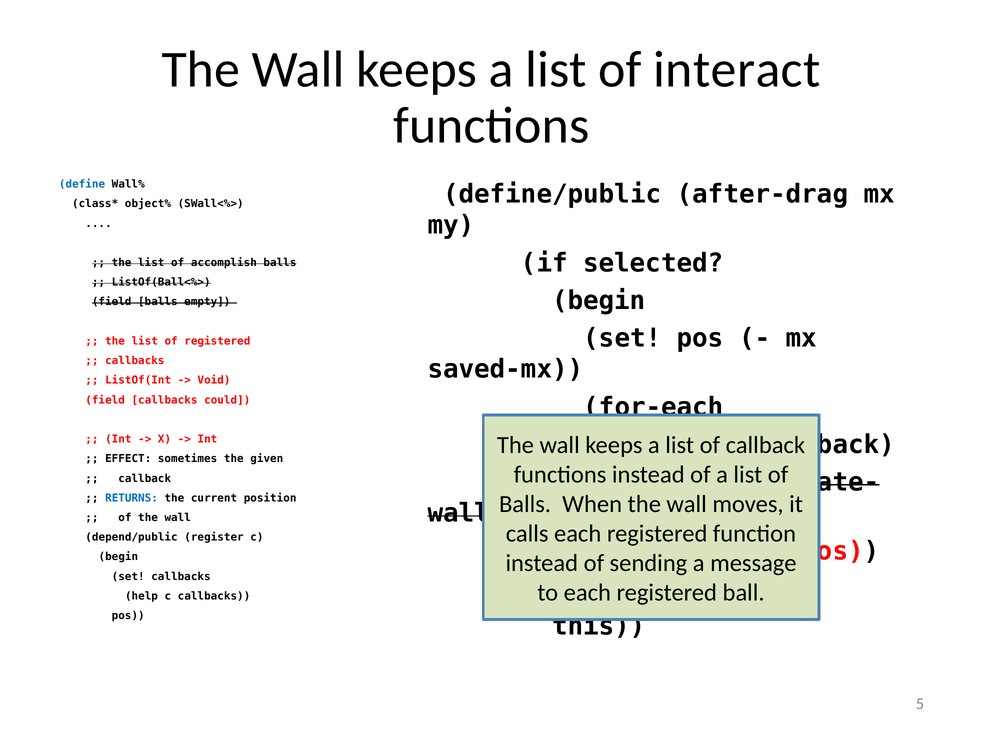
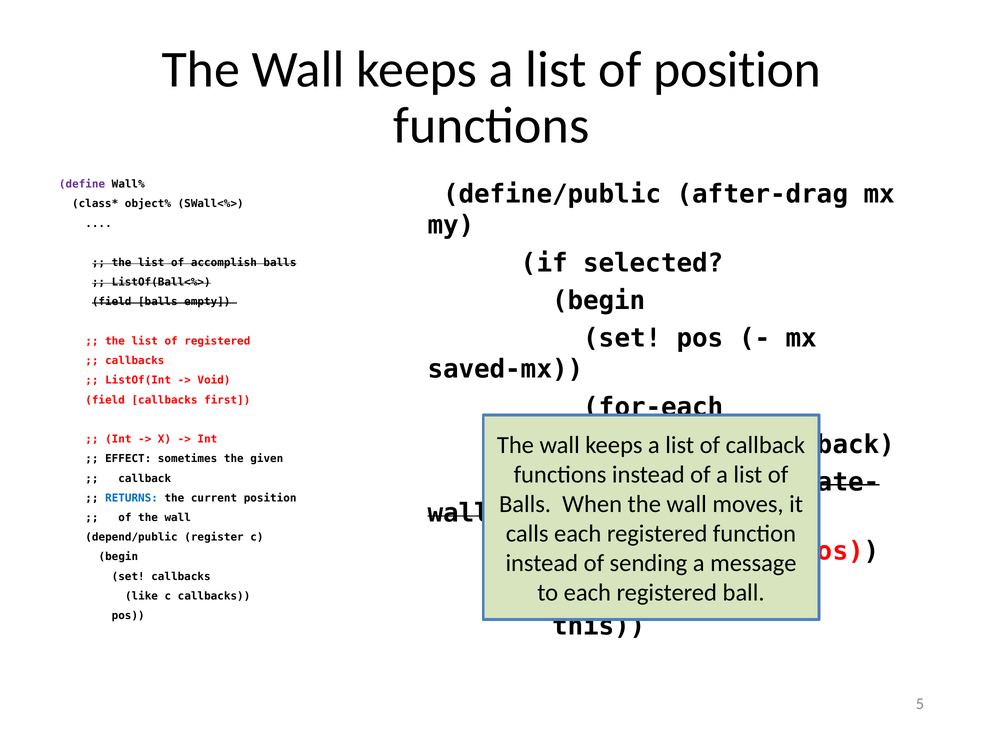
of interact: interact -> position
define colour: blue -> purple
could: could -> first
help: help -> like
